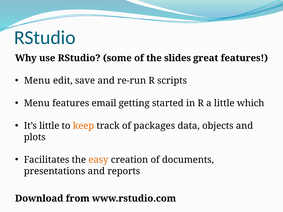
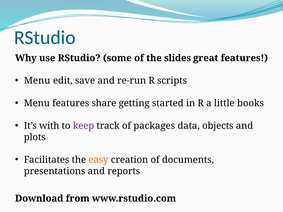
email: email -> share
which: which -> books
It’s little: little -> with
keep colour: orange -> purple
